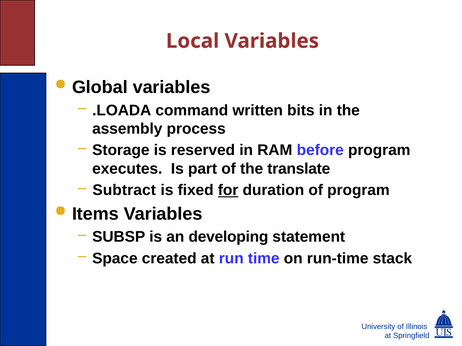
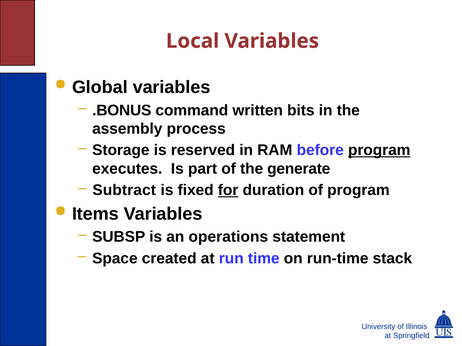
.LOADA: .LOADA -> .BONUS
program at (379, 150) underline: none -> present
translate: translate -> generate
developing: developing -> operations
